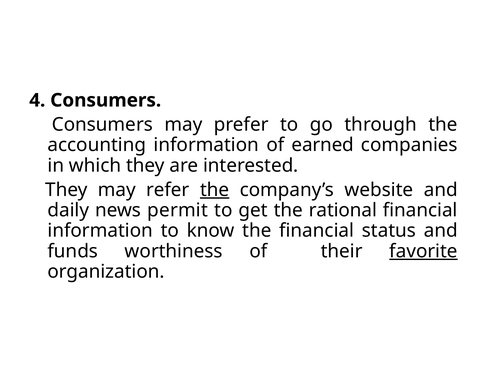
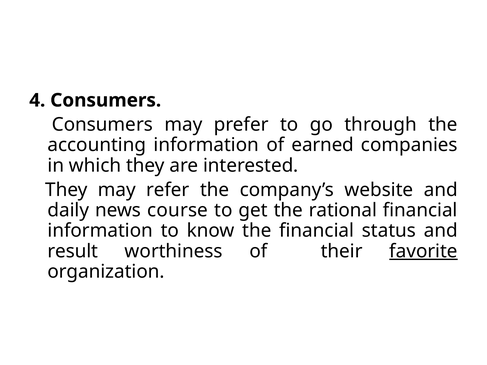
the at (215, 190) underline: present -> none
permit: permit -> course
funds: funds -> result
